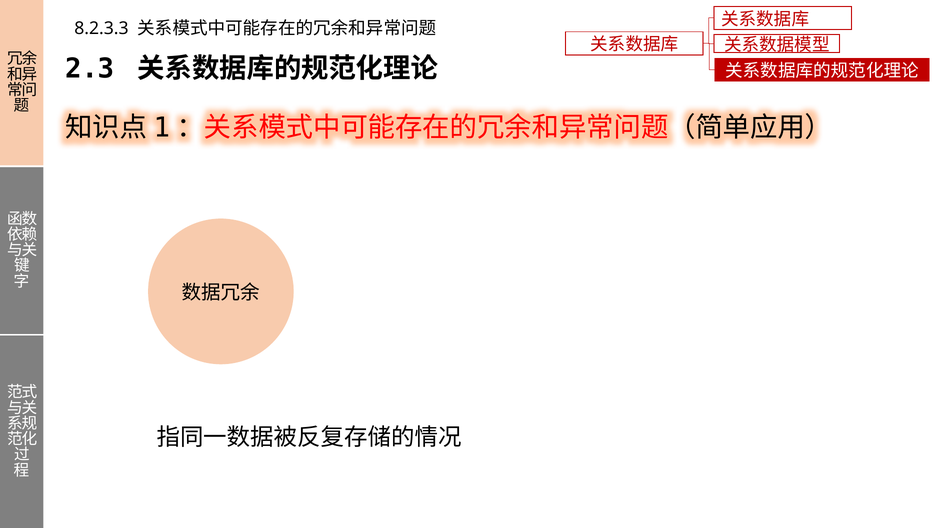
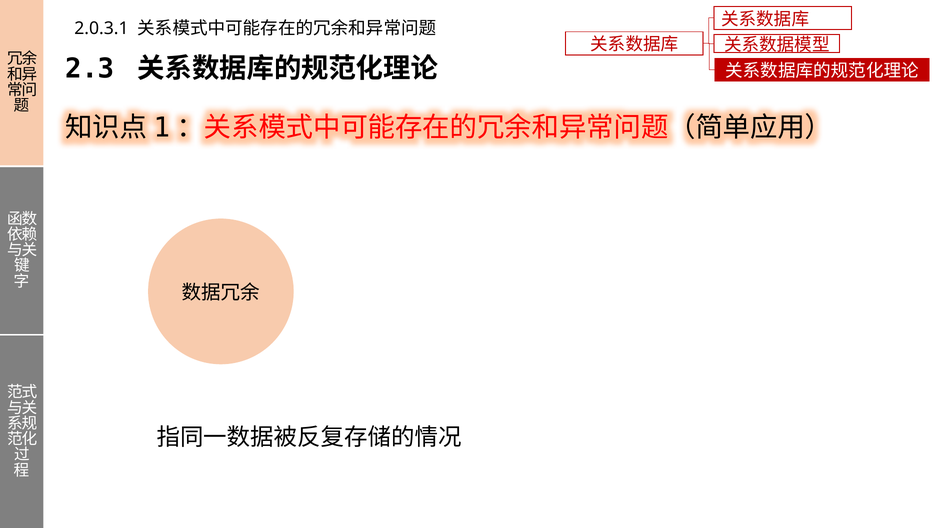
8.2.3.3: 8.2.3.3 -> 2.0.3.1
